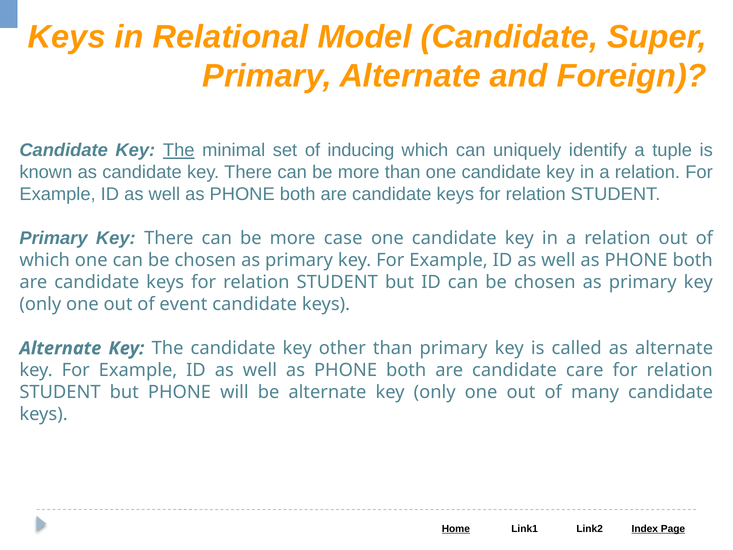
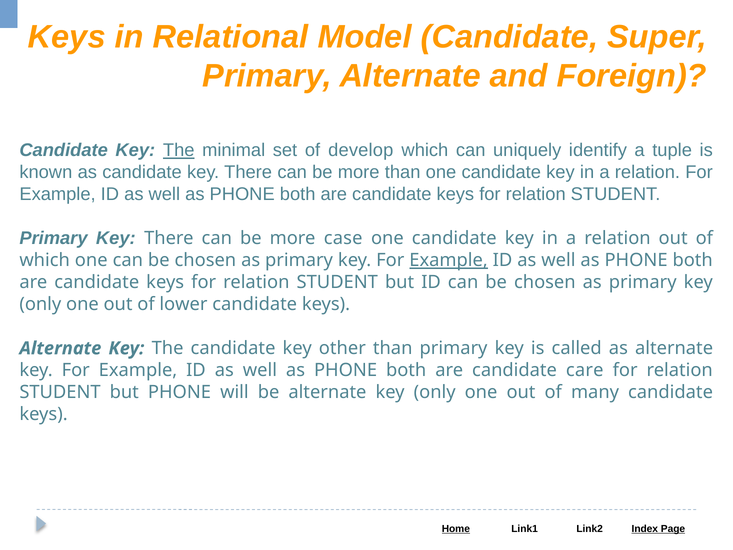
inducing: inducing -> develop
Example at (449, 260) underline: none -> present
event: event -> lower
